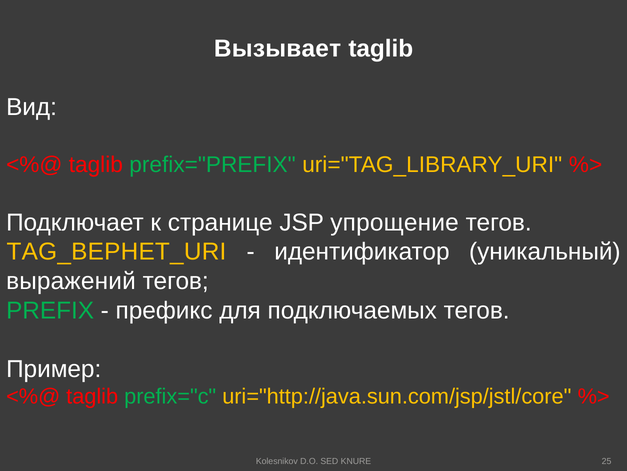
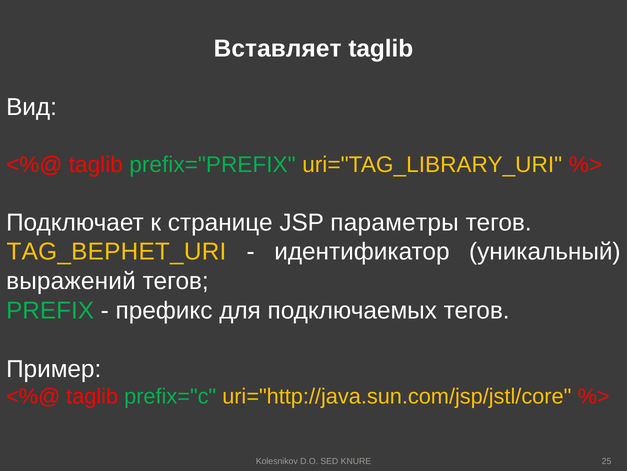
Вызывает: Вызывает -> Вставляет
упрощение: упрощение -> параметры
